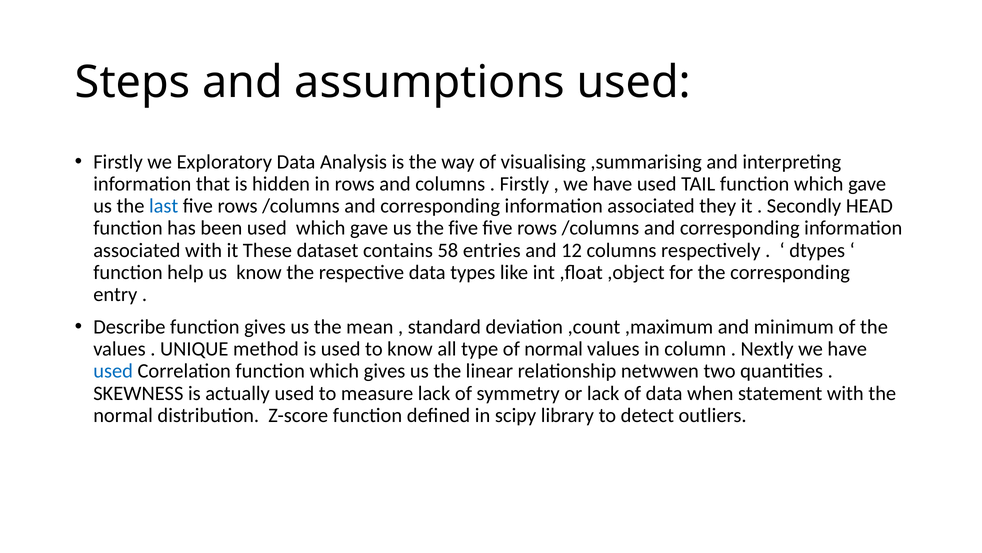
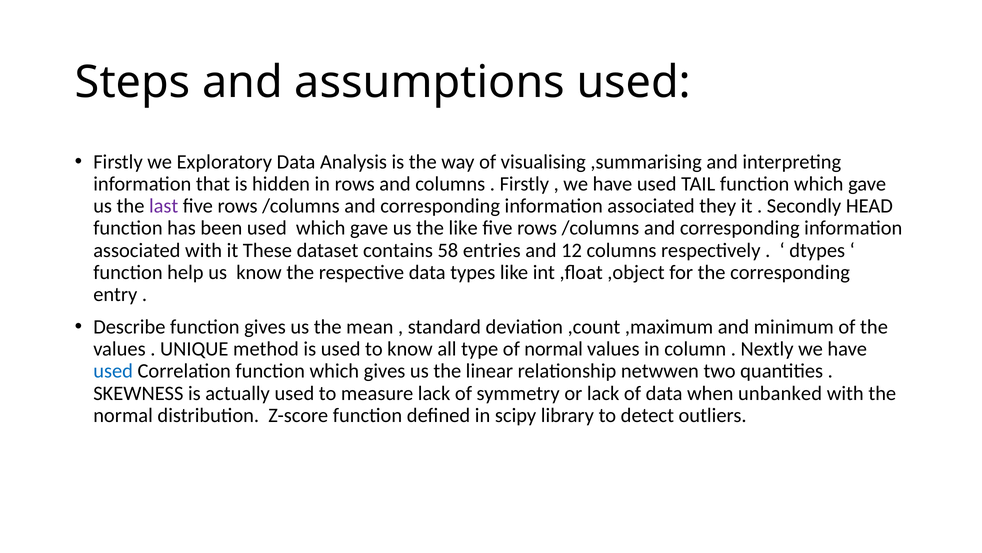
last colour: blue -> purple
the five: five -> like
statement: statement -> unbanked
